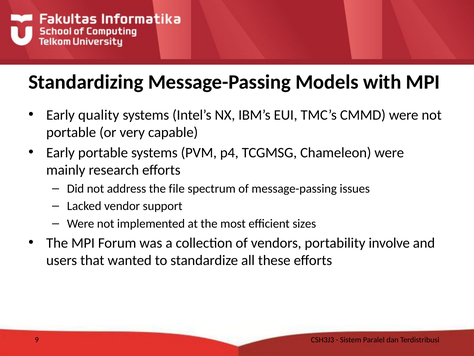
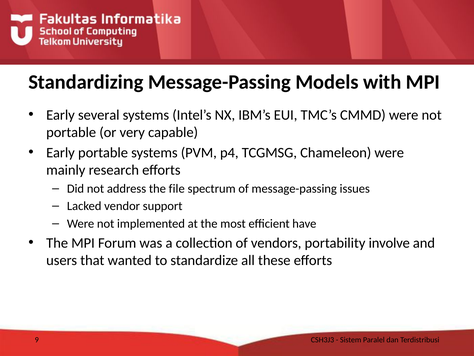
quality: quality -> several
sizes: sizes -> have
